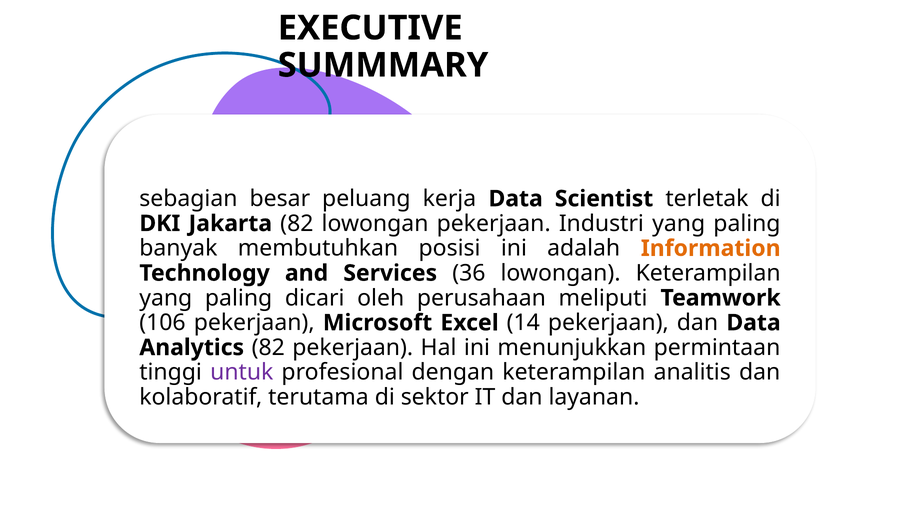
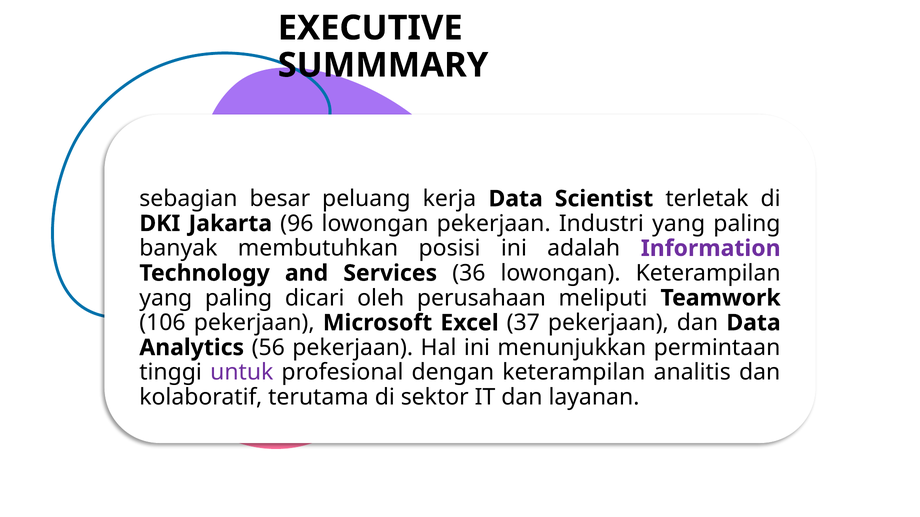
Jakarta 82: 82 -> 96
Information colour: orange -> purple
14: 14 -> 37
Analytics 82: 82 -> 56
